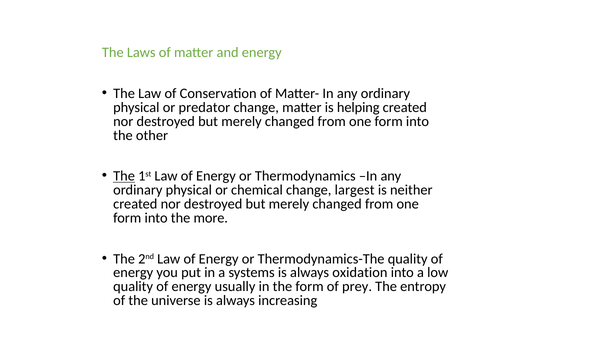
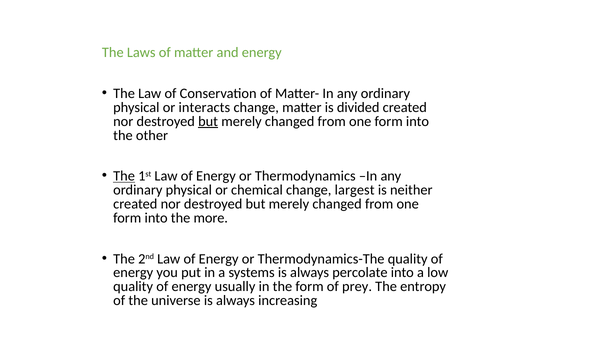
predator: predator -> interacts
helping: helping -> divided
but at (208, 121) underline: none -> present
oxidation: oxidation -> percolate
